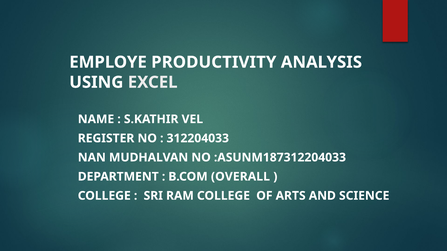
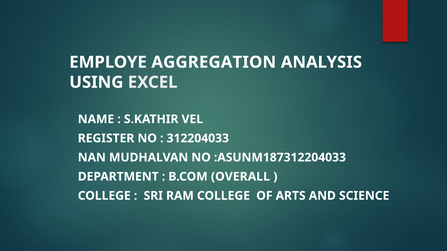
PRODUCTIVITY: PRODUCTIVITY -> AGGREGATION
